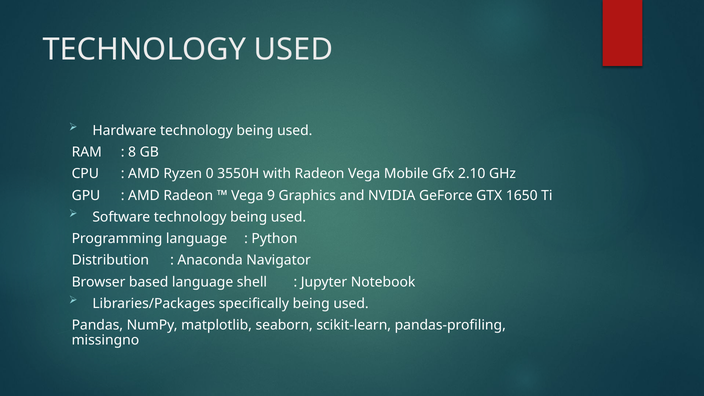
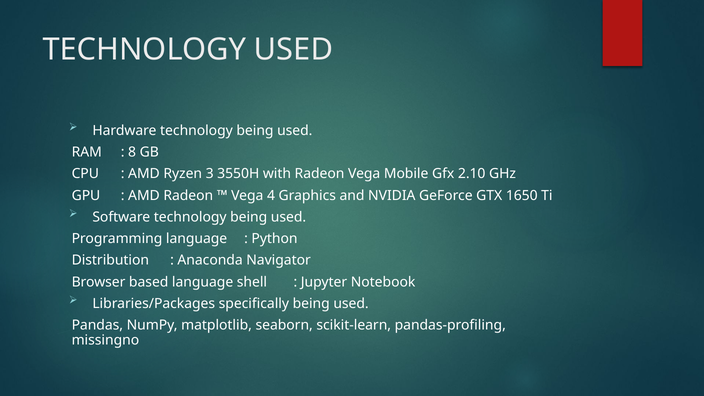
0: 0 -> 3
9: 9 -> 4
